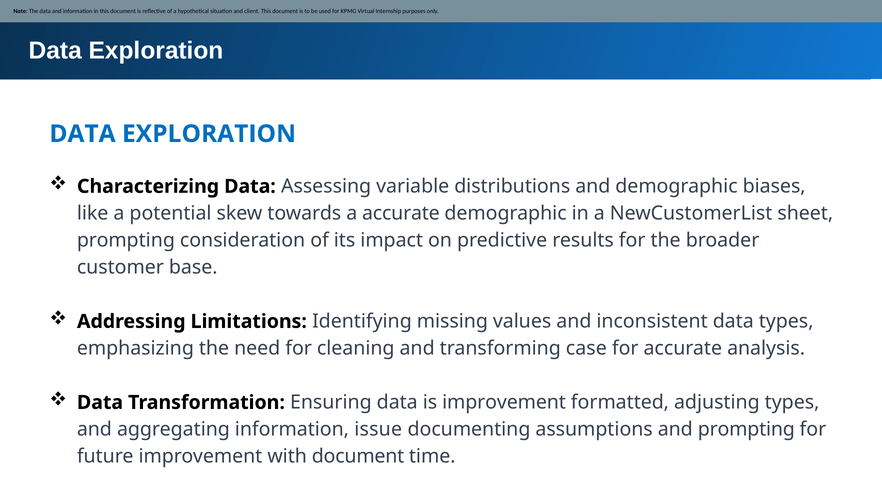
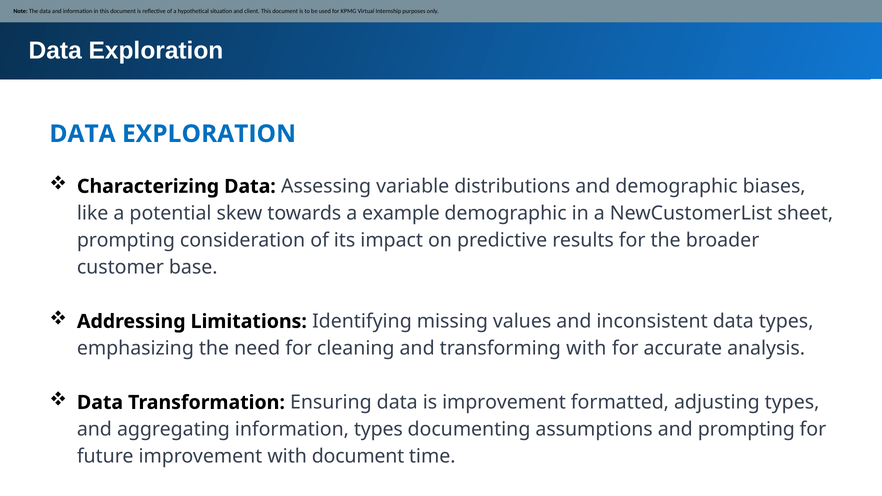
a accurate: accurate -> example
transforming case: case -> with
information issue: issue -> types
